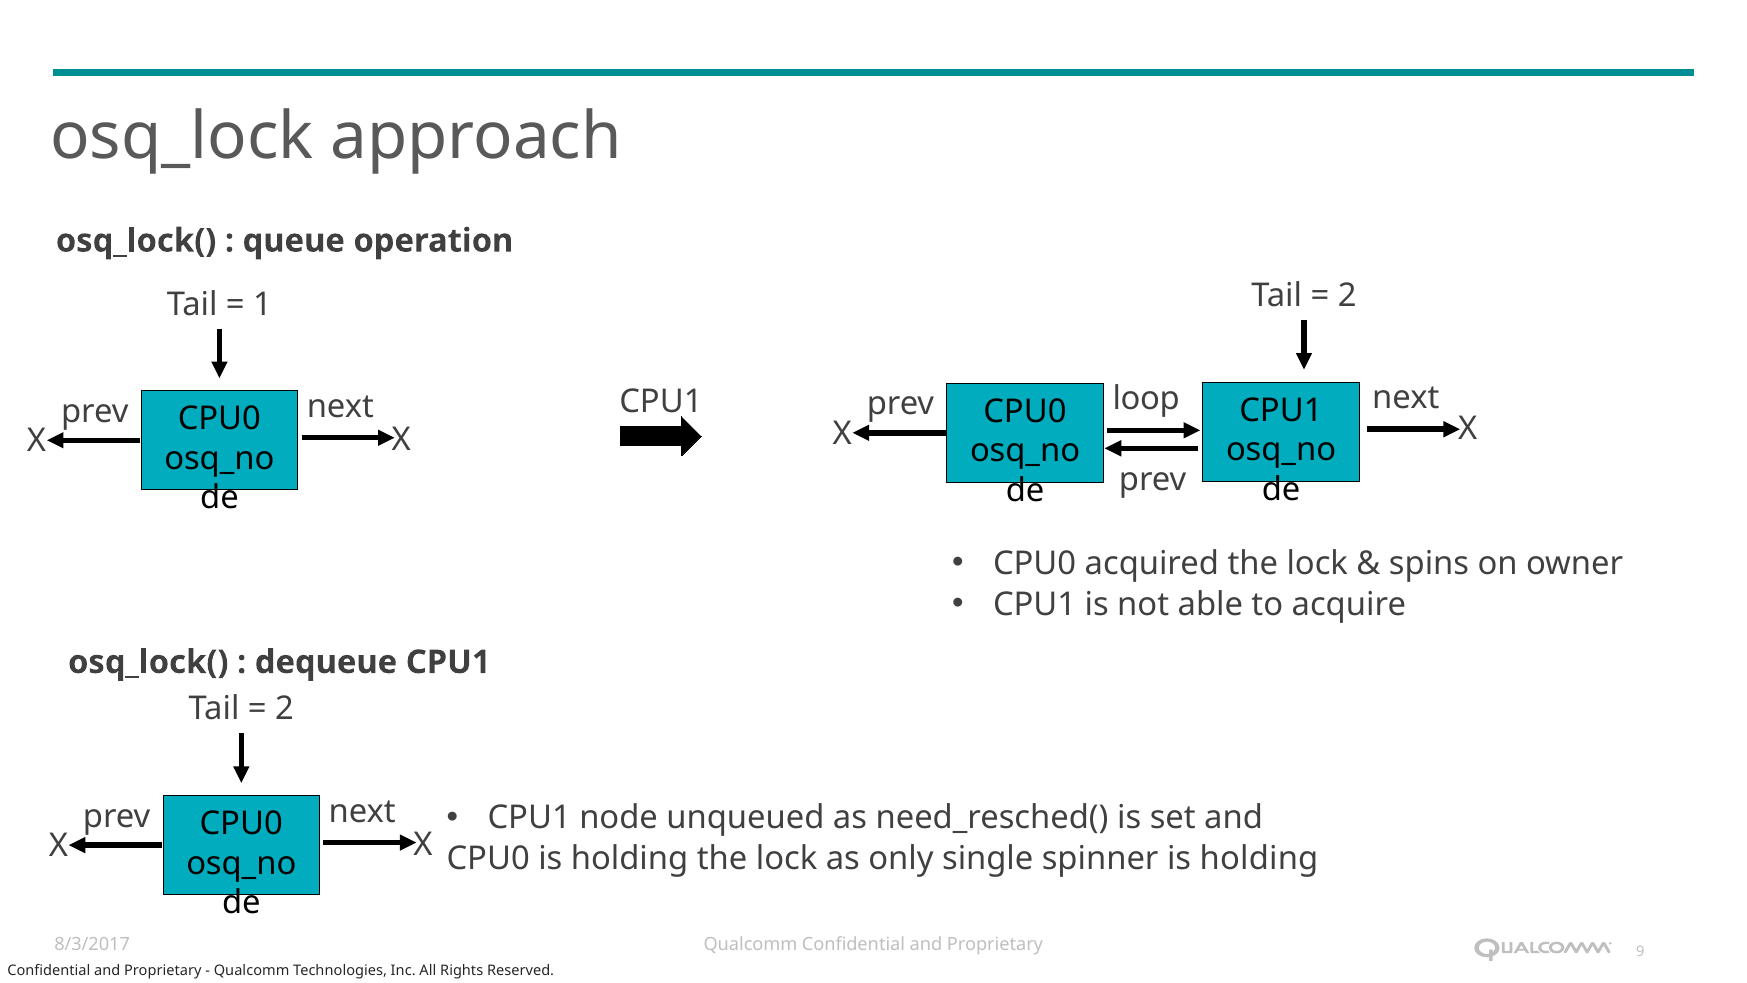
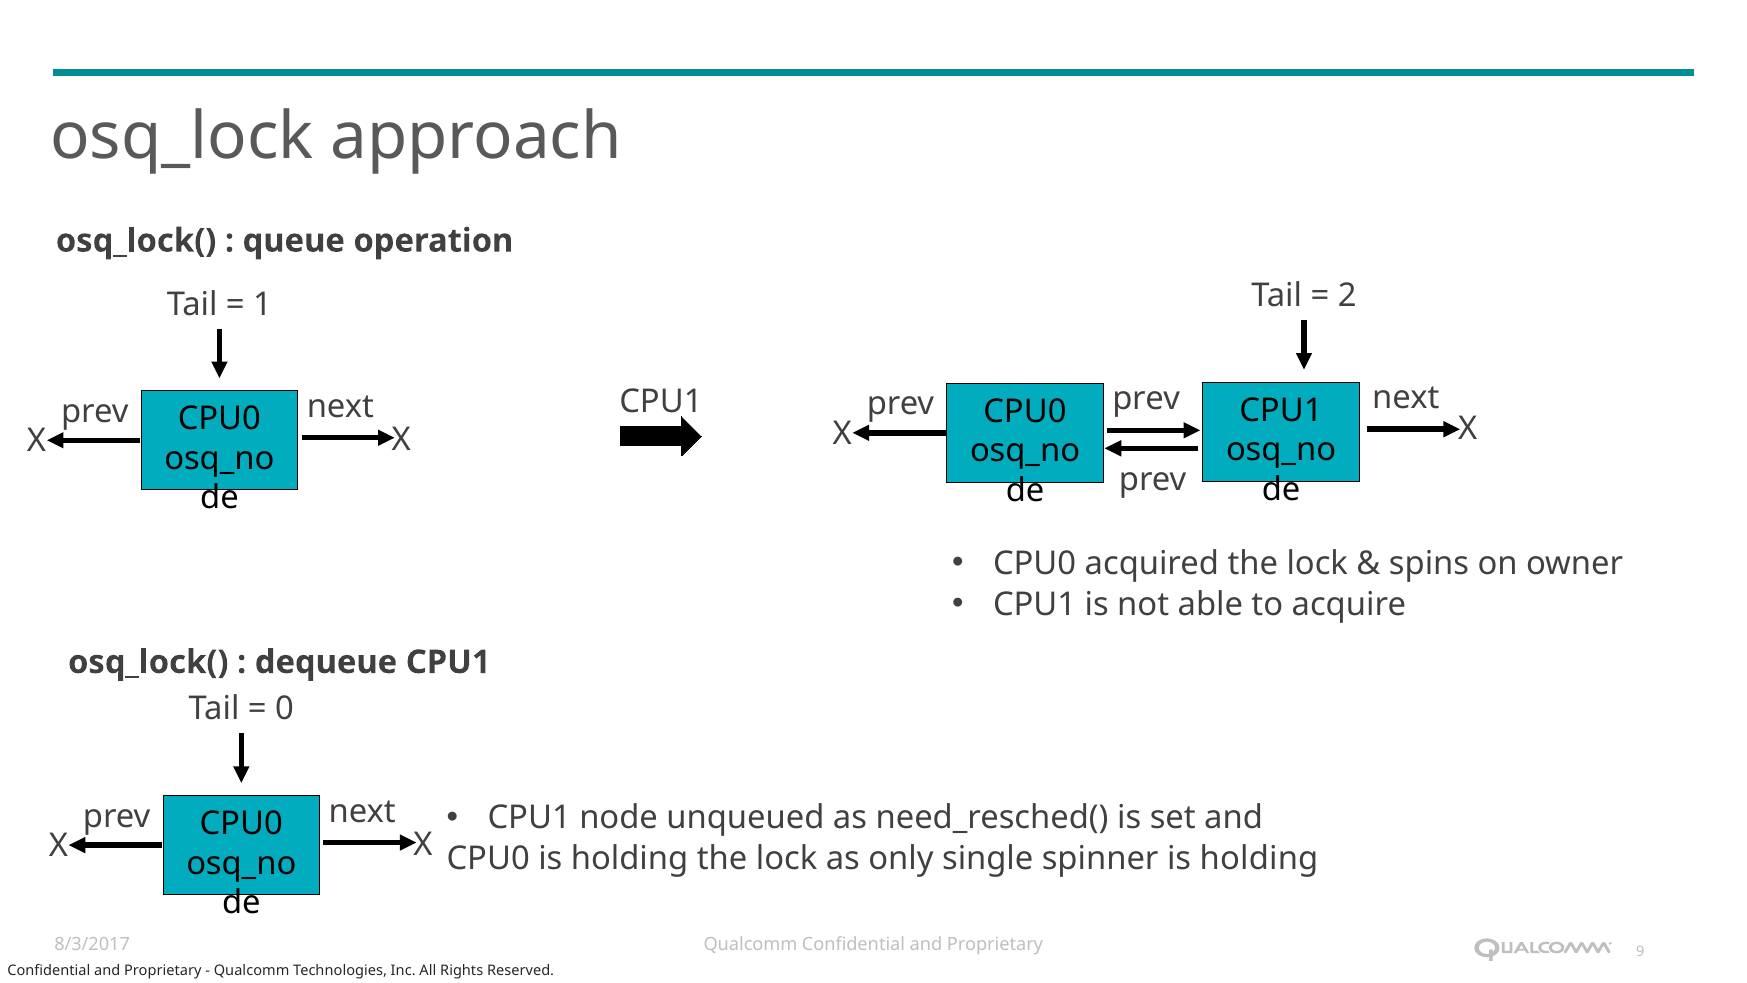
loop at (1146, 399): loop -> prev
2 at (284, 709): 2 -> 0
